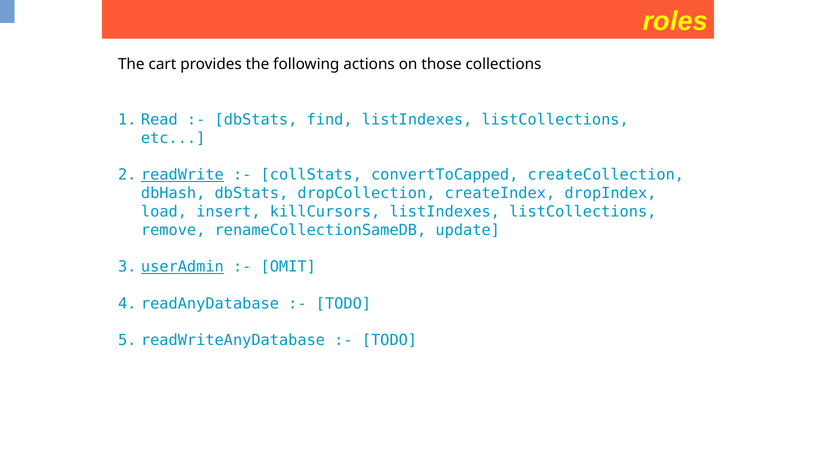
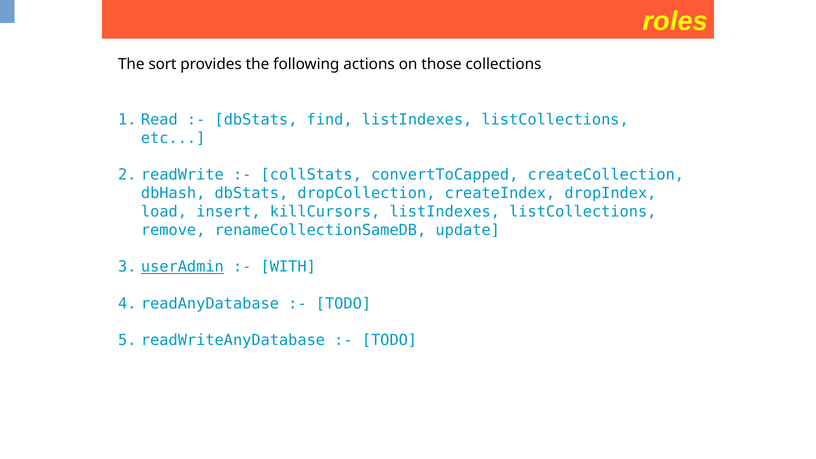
cart: cart -> sort
readWrite underline: present -> none
OMIT: OMIT -> WITH
